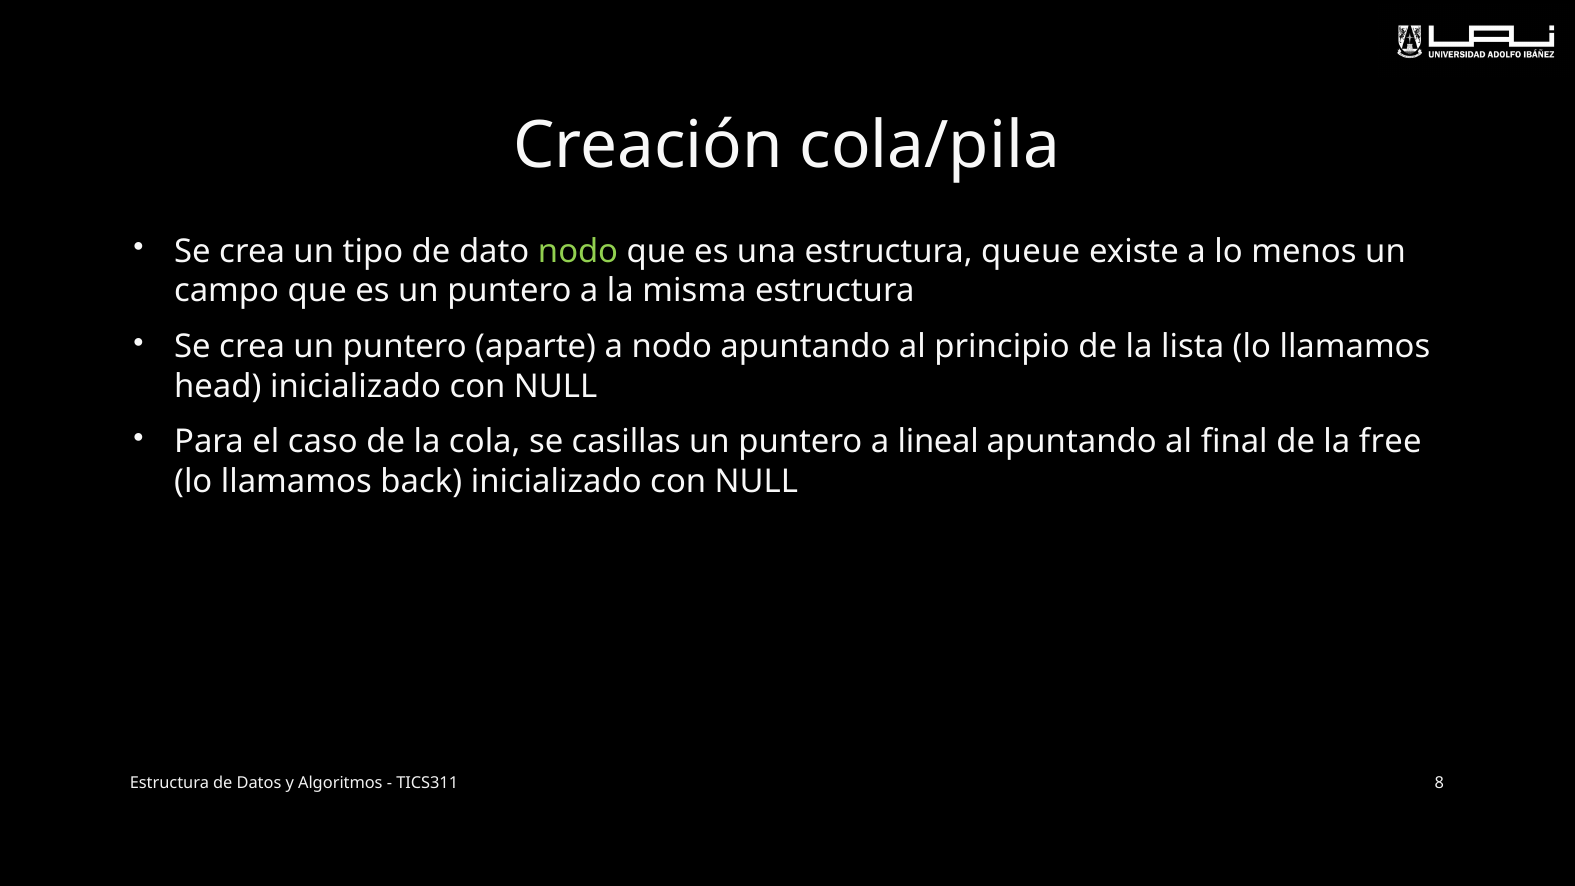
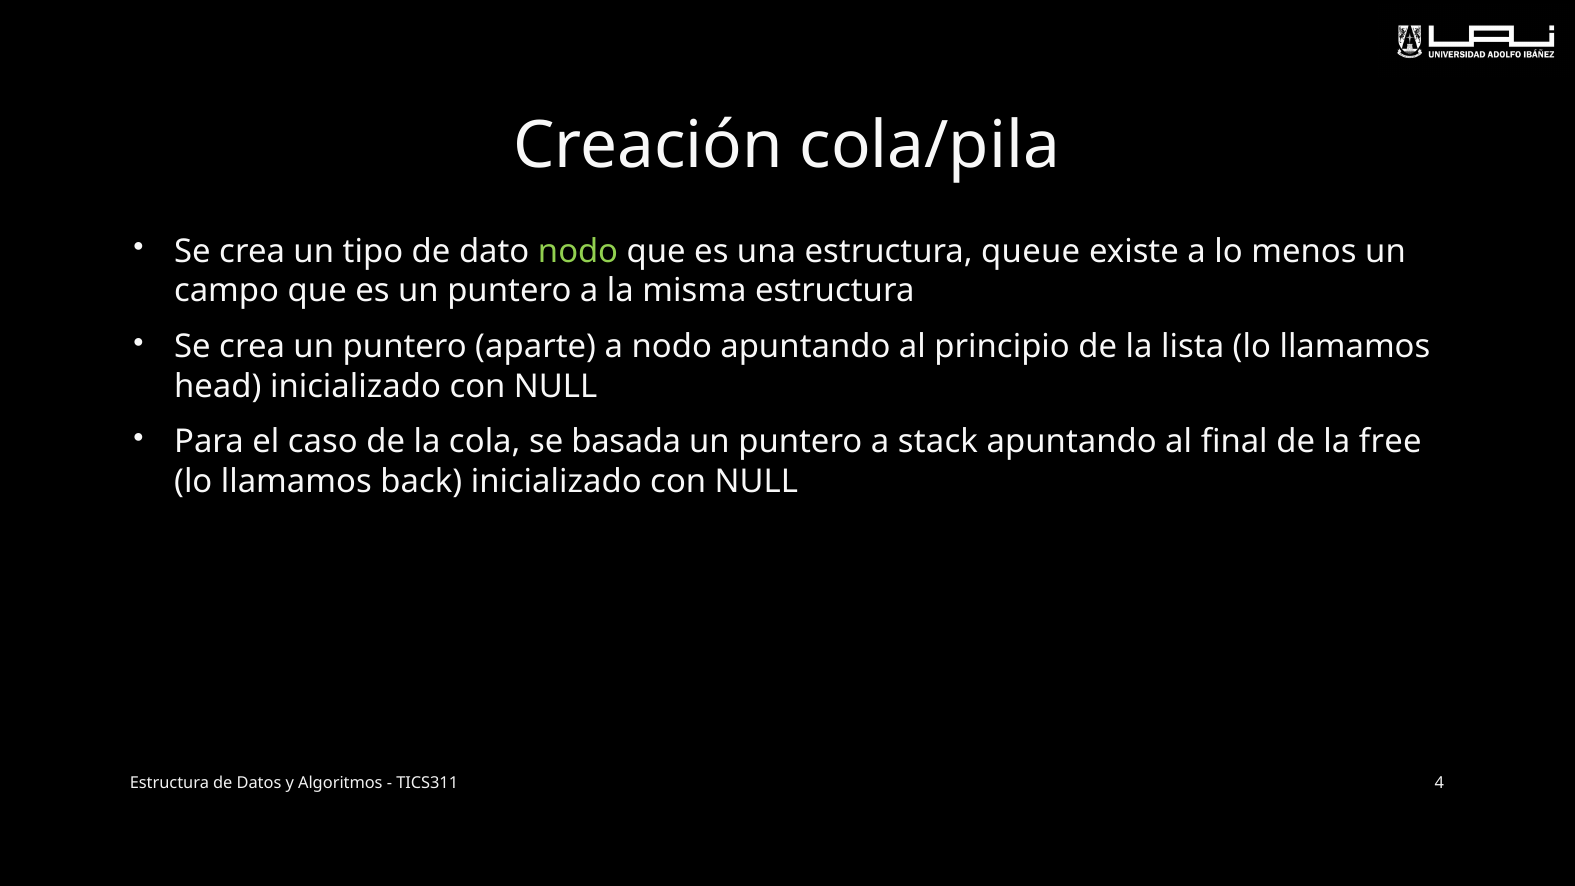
casillas: casillas -> basada
lineal: lineal -> stack
8: 8 -> 4
